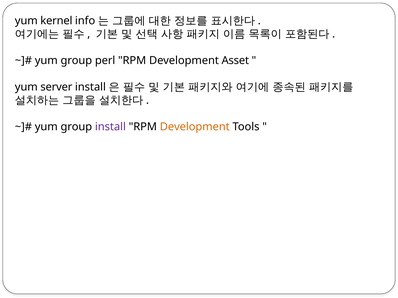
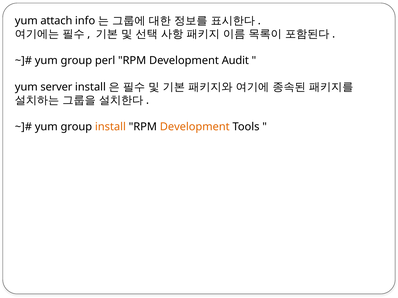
kernel: kernel -> attach
Asset: Asset -> Audit
install colour: purple -> orange
